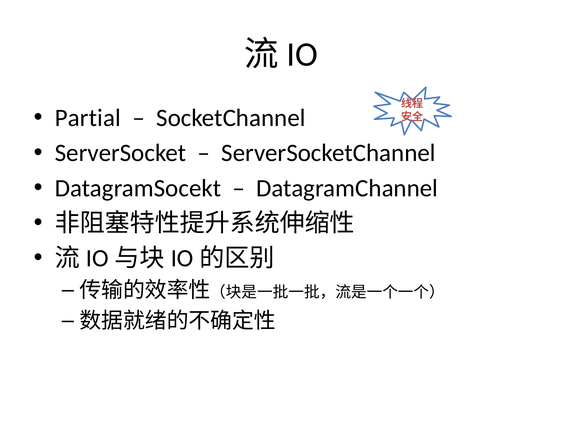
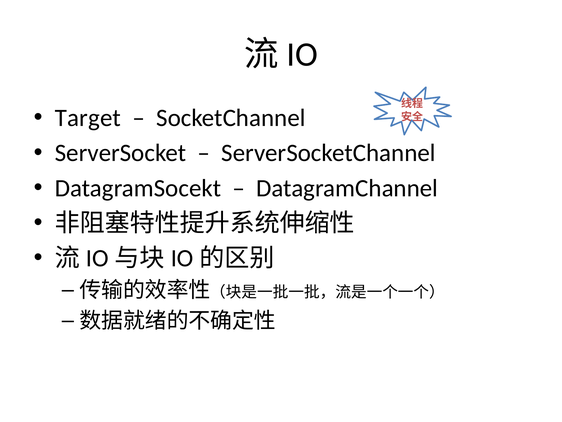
Partial: Partial -> Target
